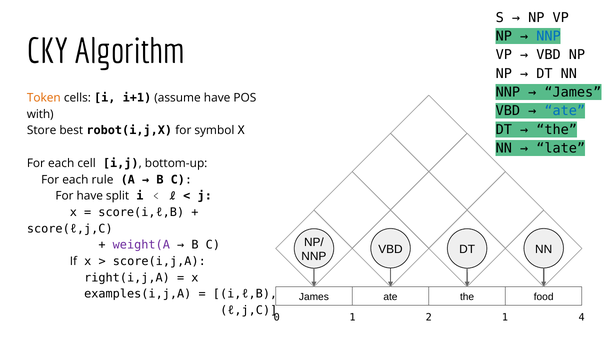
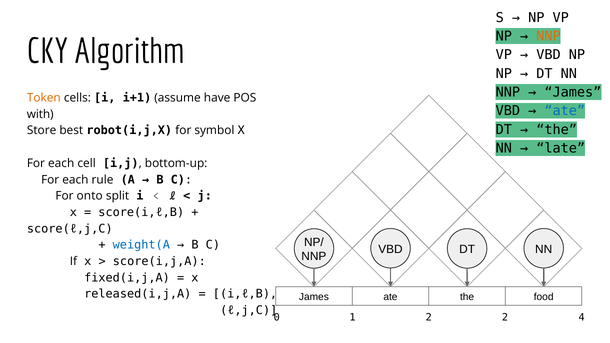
NNP at (549, 36) colour: blue -> orange
For have: have -> onto
weight(A colour: purple -> blue
right(i,j,A: right(i,j,A -> fixed(i,j,A
examples(i,j,A: examples(i,j,A -> released(i,j,A
2 1: 1 -> 2
